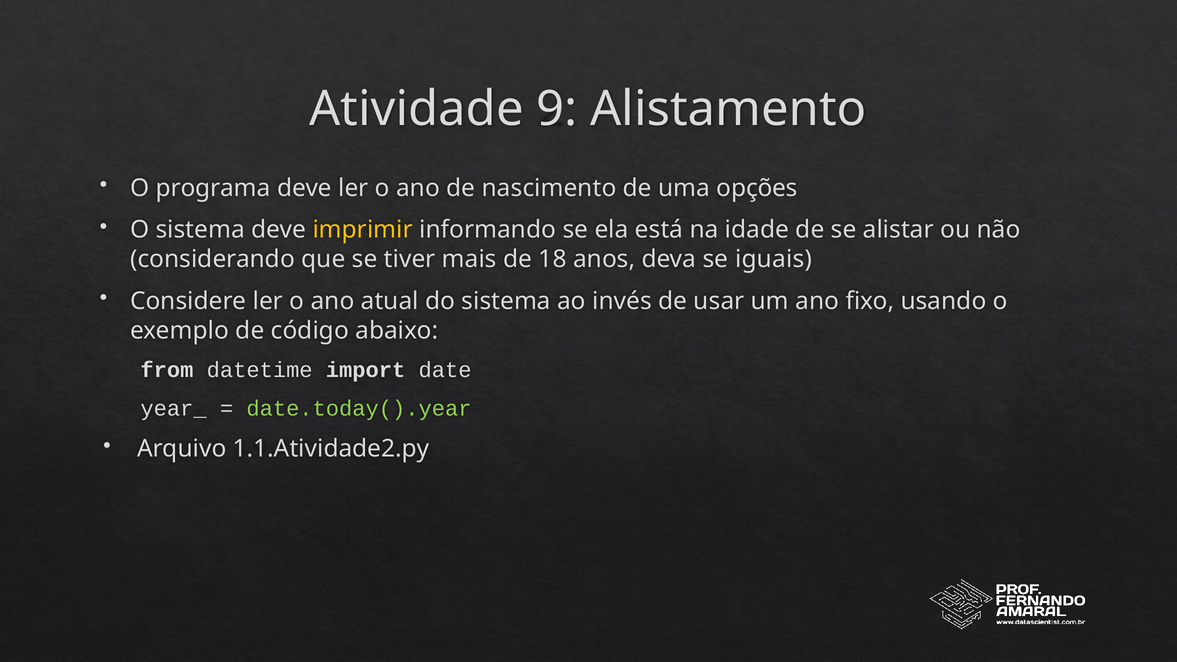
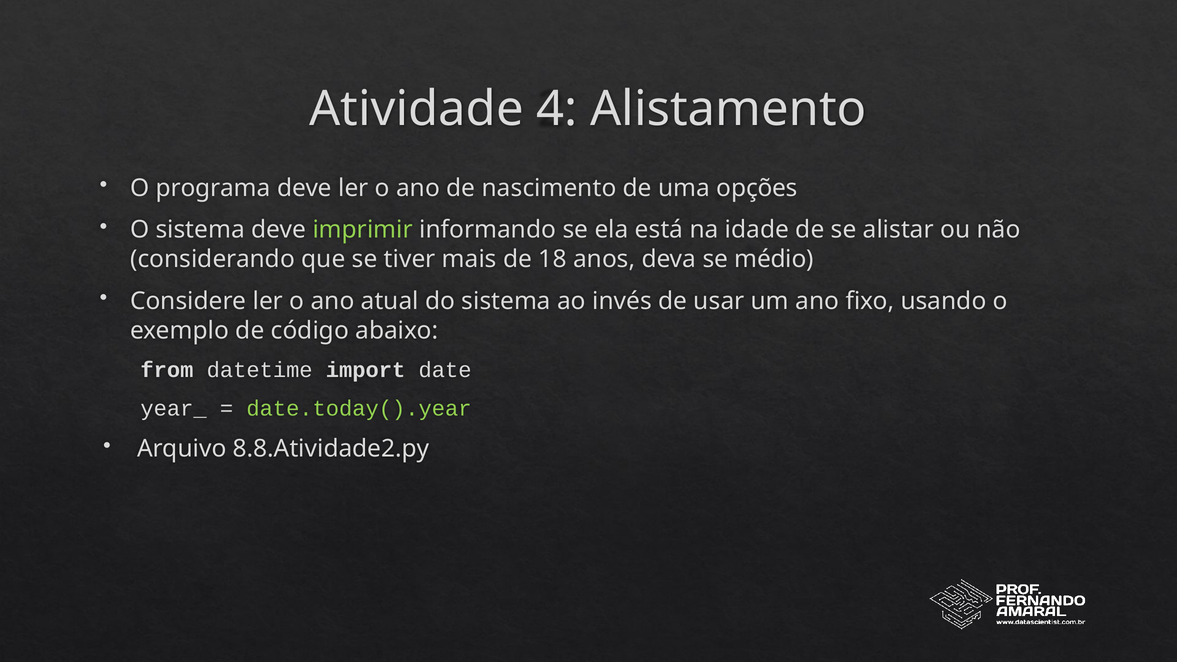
9: 9 -> 4
imprimir colour: yellow -> light green
iguais: iguais -> médio
1.1.Atividade2.py: 1.1.Atividade2.py -> 8.8.Atividade2.py
